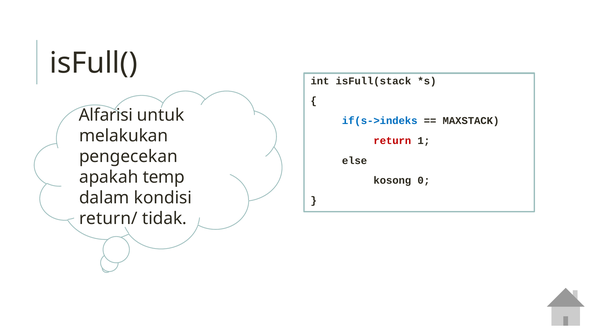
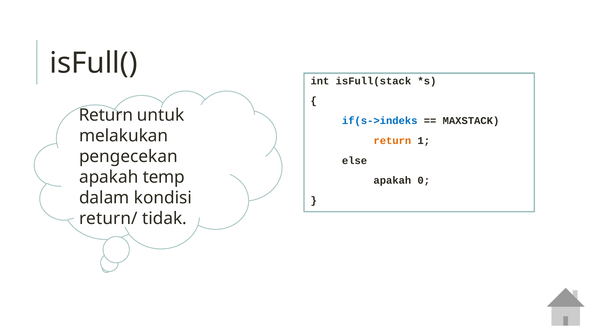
Alfarisi at (106, 115): Alfarisi -> Return
return at (392, 141) colour: red -> orange
kosong at (392, 181): kosong -> apakah
